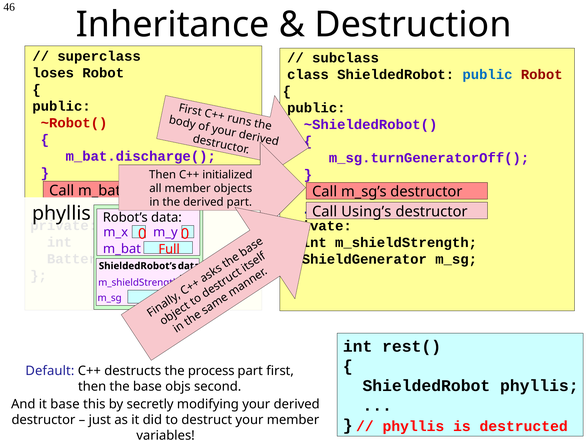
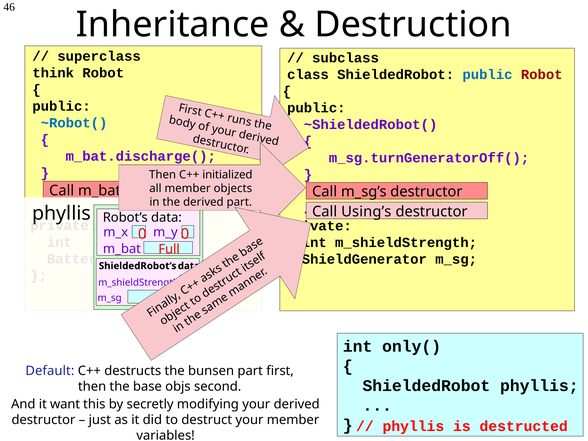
loses: loses -> think
~Robot( colour: red -> blue
rest(: rest( -> only(
process: process -> bunsen
it base: base -> want
